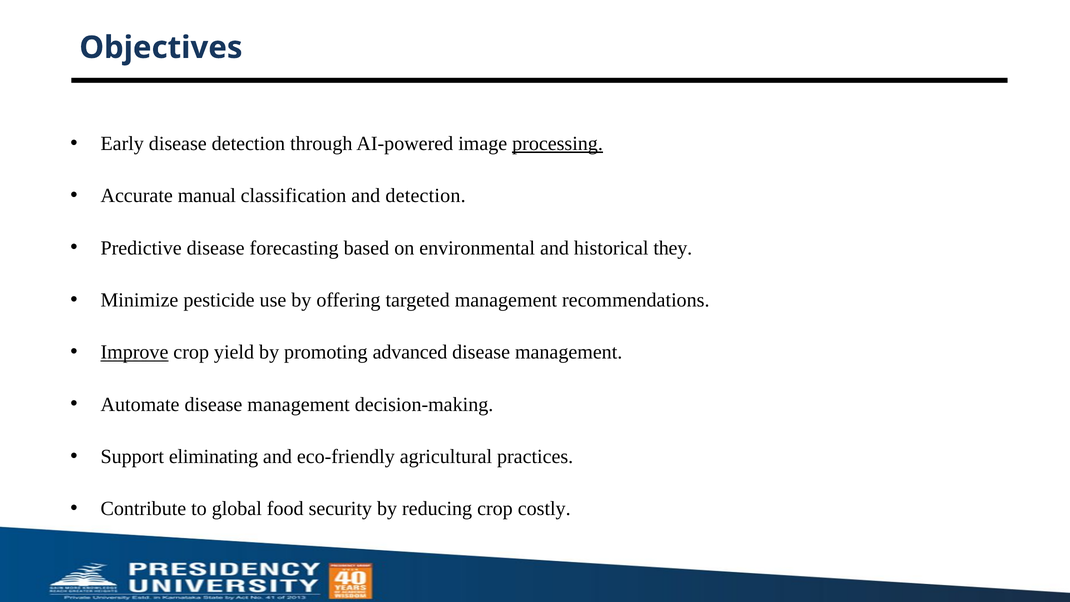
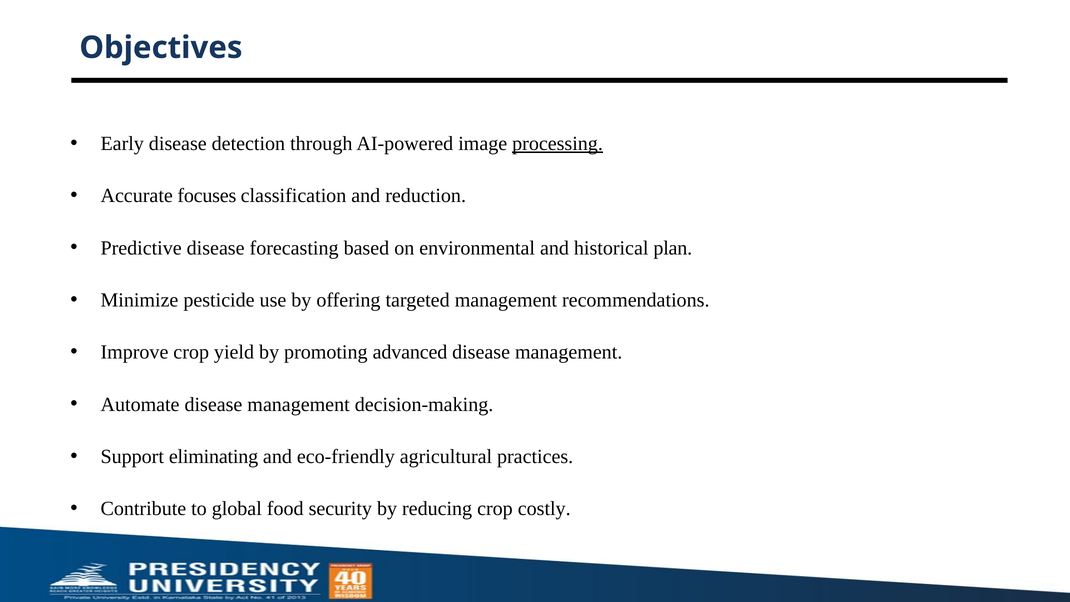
manual: manual -> focuses
and detection: detection -> reduction
they: they -> plan
Improve underline: present -> none
